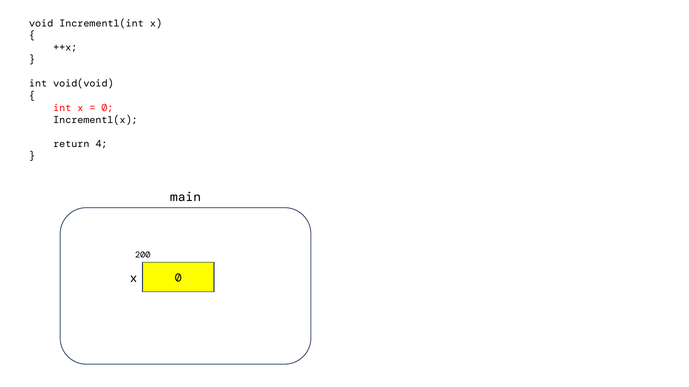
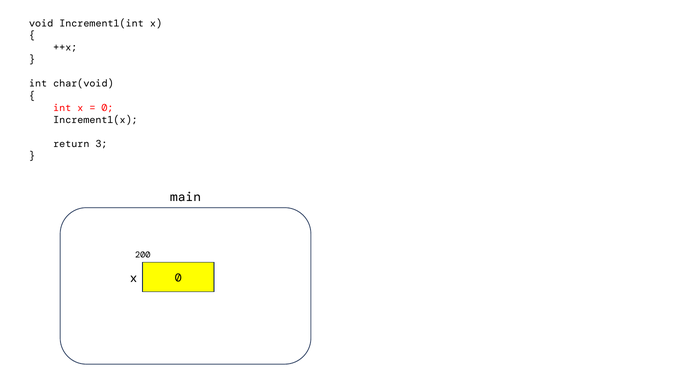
void(void: void(void -> char(void
4: 4 -> 3
